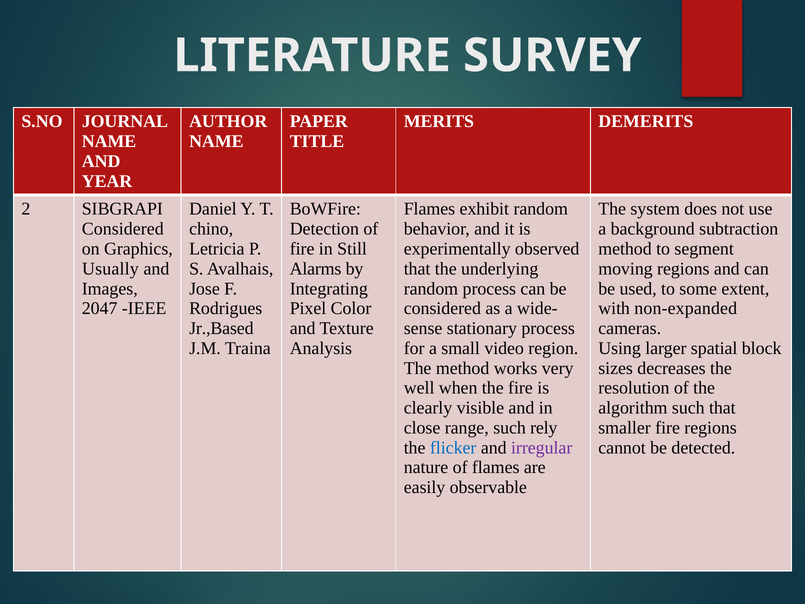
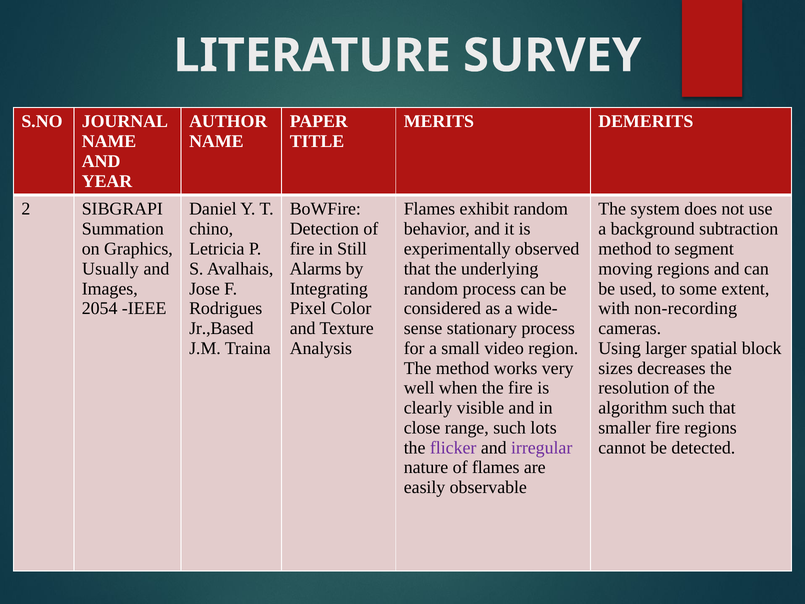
Considered at (123, 229): Considered -> Summation
2047: 2047 -> 2054
non-expanded: non-expanded -> non-recording
rely: rely -> lots
flicker colour: blue -> purple
